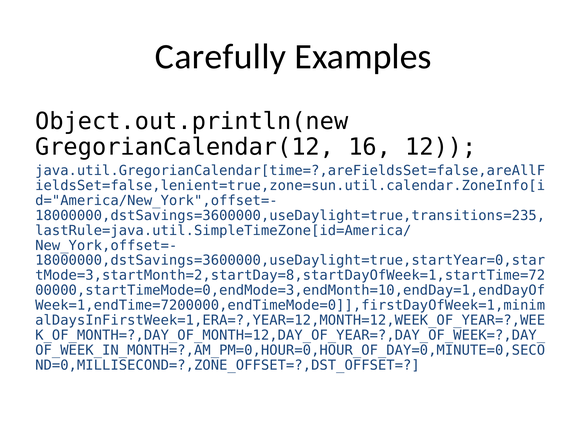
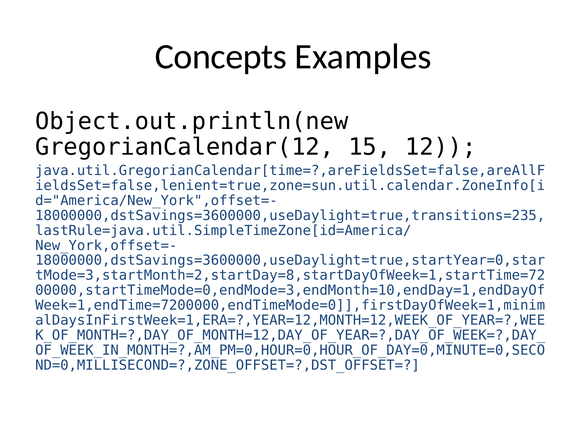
Carefully: Carefully -> Concepts
16: 16 -> 15
